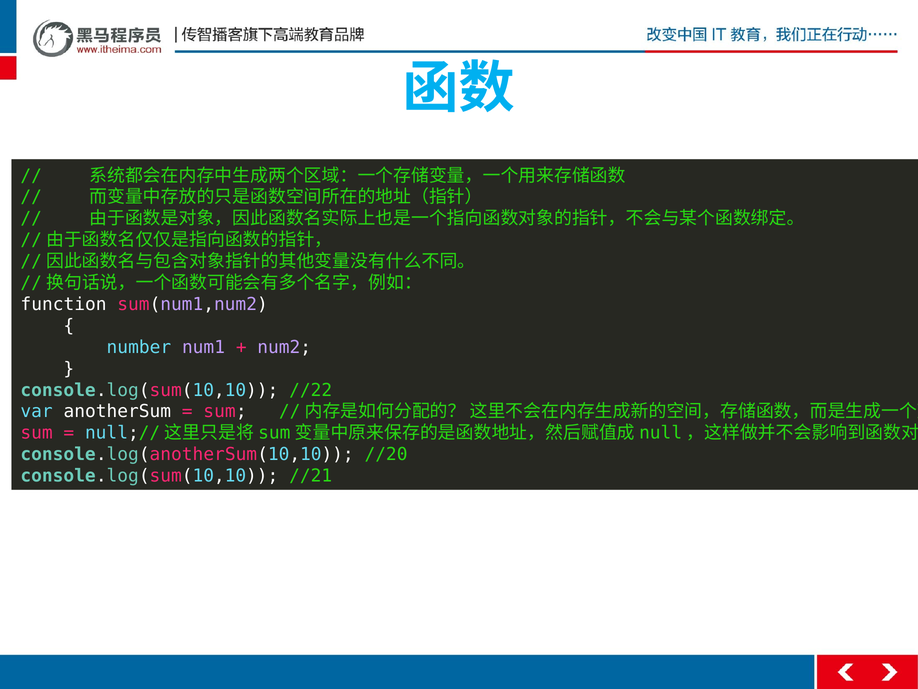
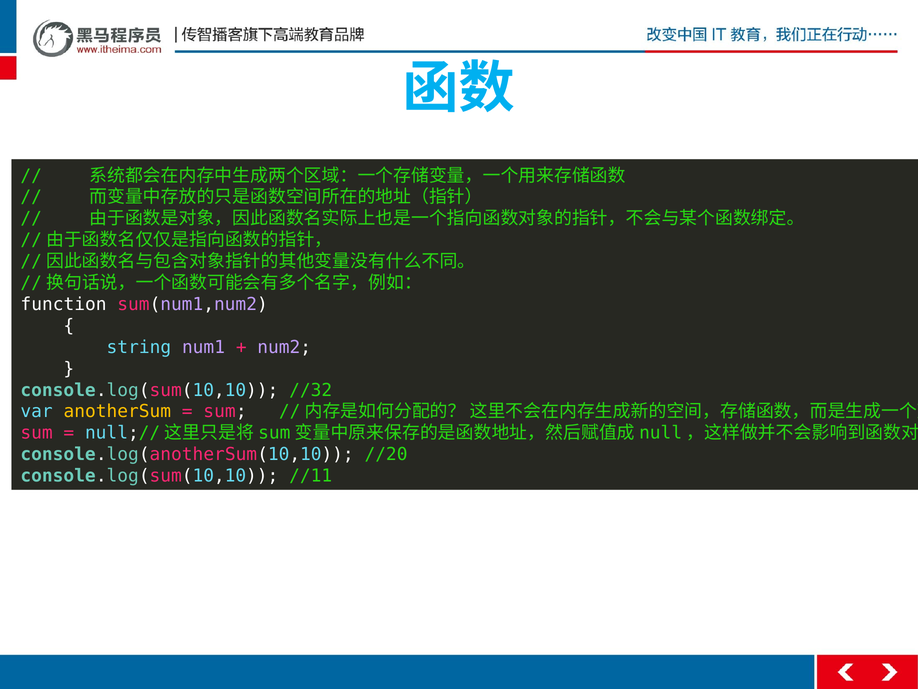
number: number -> string
//22: //22 -> //32
anotherSum colour: white -> yellow
//21: //21 -> //11
